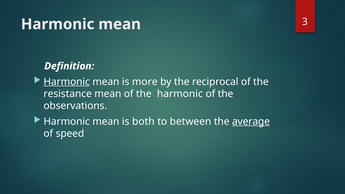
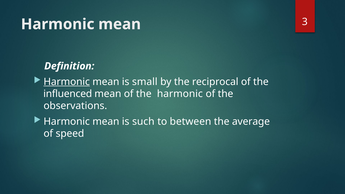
more: more -> small
resistance: resistance -> influenced
both: both -> such
average underline: present -> none
